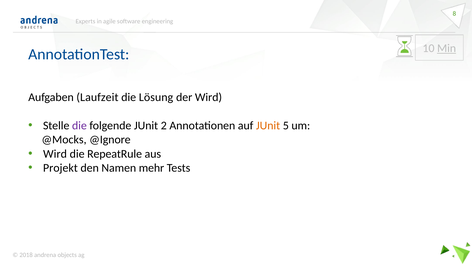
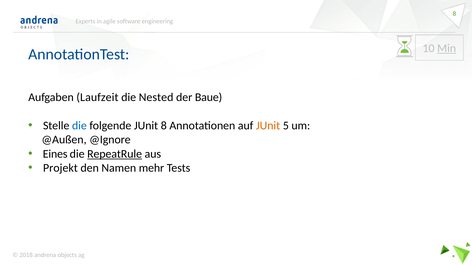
Lösung: Lösung -> Nested
der Wird: Wird -> Baue
die at (79, 126) colour: purple -> blue
JUnit 2: 2 -> 8
@Mocks: @Mocks -> @Außen
Wird at (55, 154): Wird -> Eines
RepeatRule underline: none -> present
